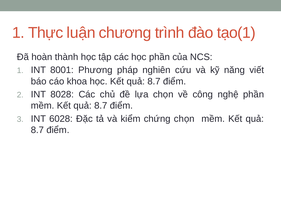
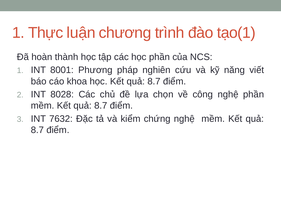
6028: 6028 -> 7632
chứng chọn: chọn -> nghệ
